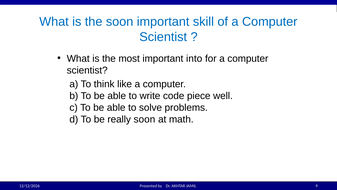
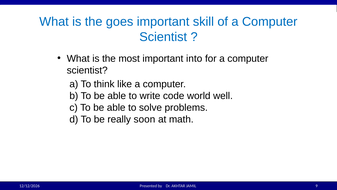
the soon: soon -> goes
piece: piece -> world
